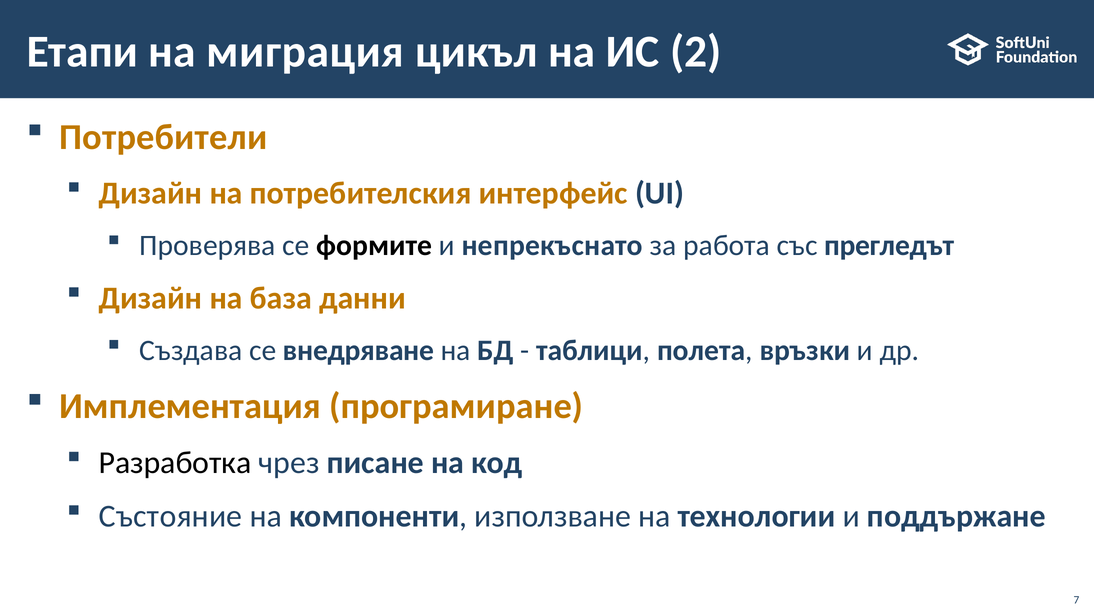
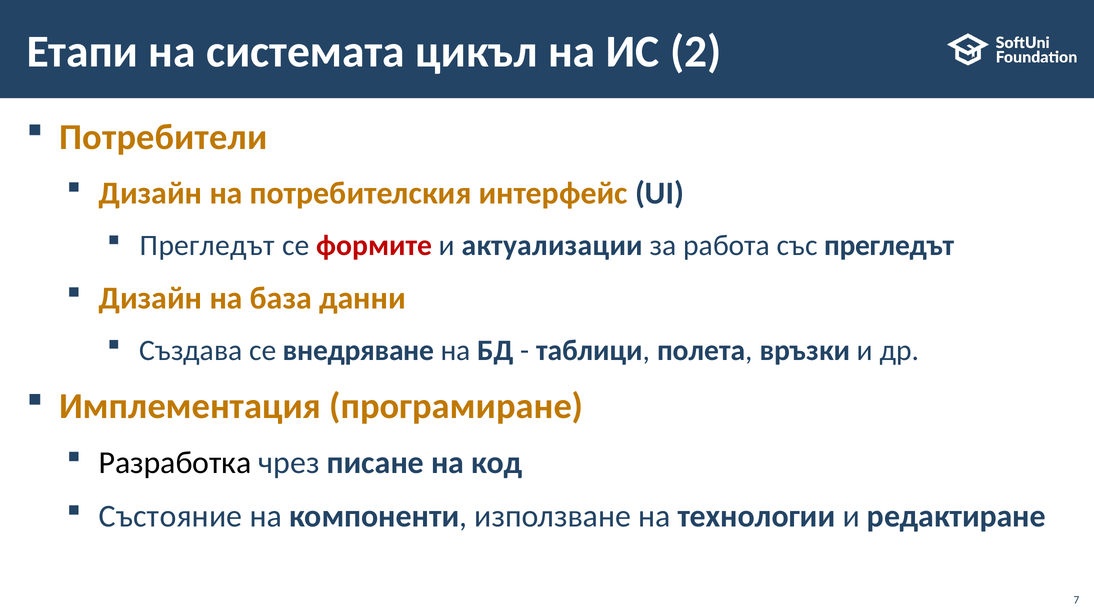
миграция: миграция -> системата
Проверява at (208, 246): Проверява -> Прегледът
формите colour: black -> red
непрекъснато: непрекъснато -> актуализации
поддържане: поддържане -> редактиране
